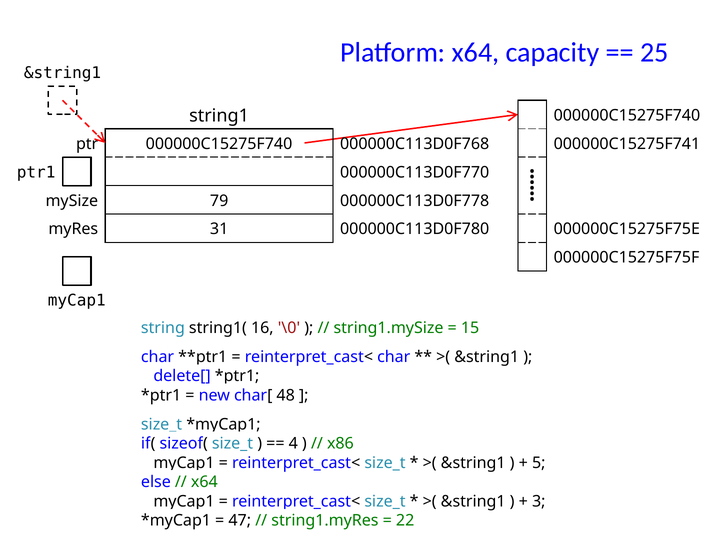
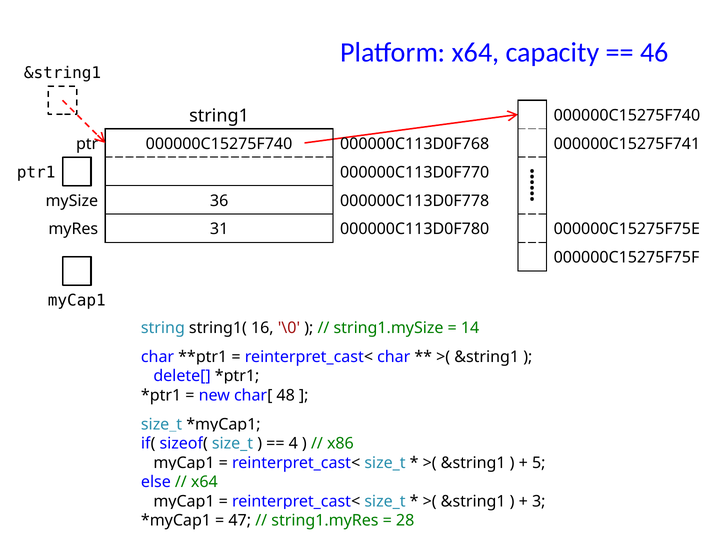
25: 25 -> 46
79: 79 -> 36
15: 15 -> 14
22: 22 -> 28
